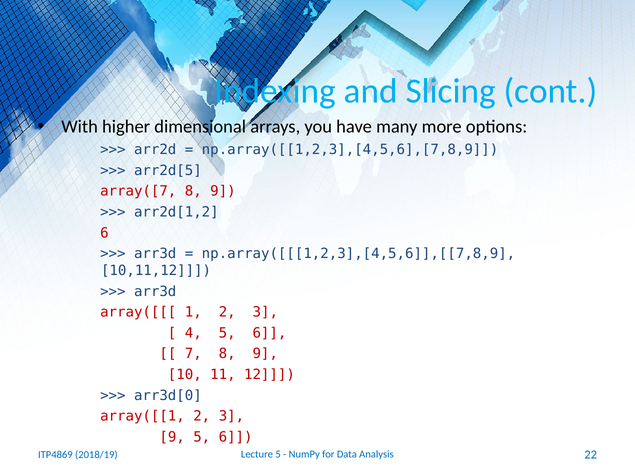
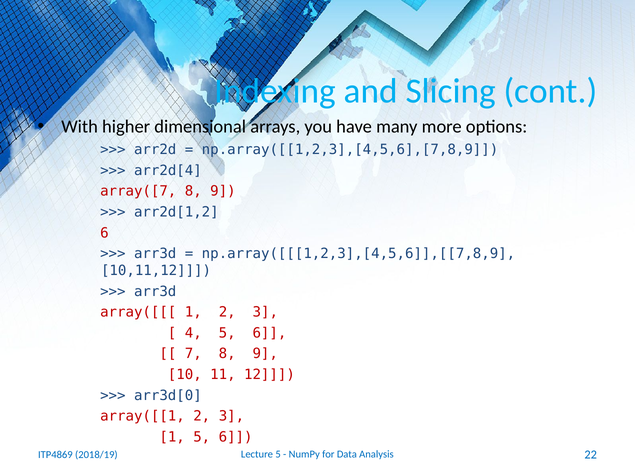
arr2d[5: arr2d[5 -> arr2d[4
9 at (172, 437): 9 -> 1
